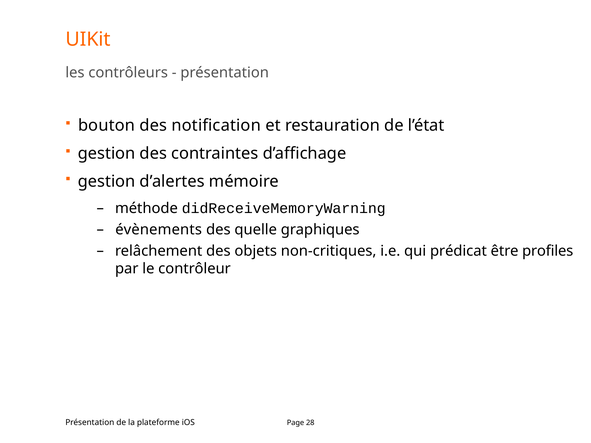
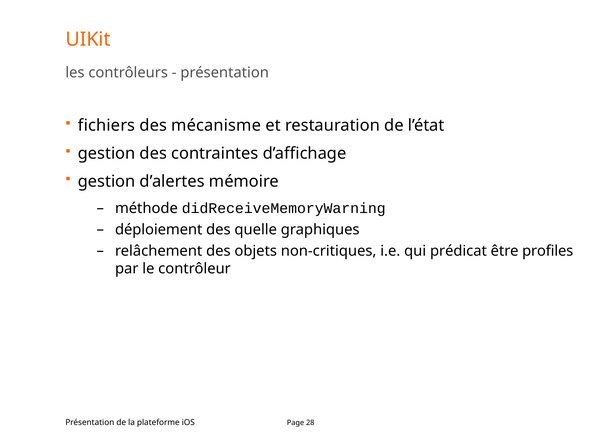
bouton: bouton -> fichiers
notification: notification -> mécanisme
évènements: évènements -> déploiement
